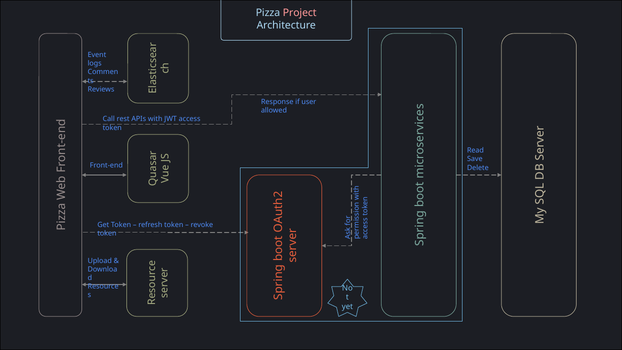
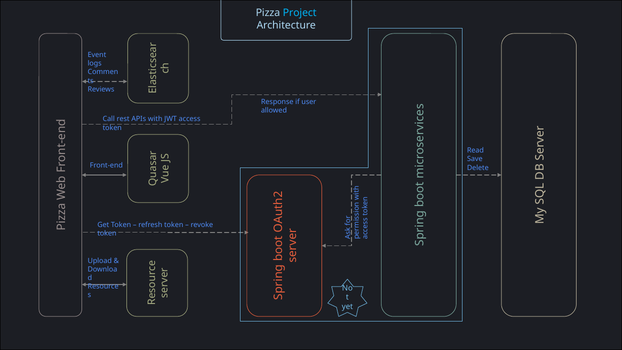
Project colour: pink -> light blue
